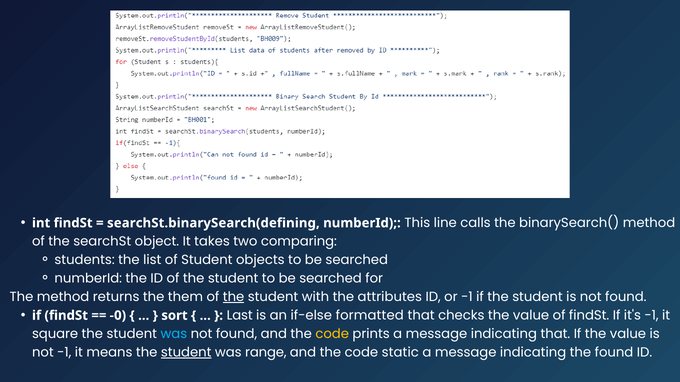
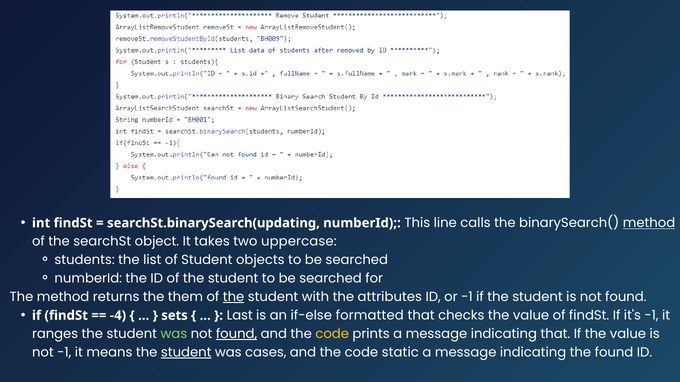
searchSt.binarySearch(defining: searchSt.binarySearch(defining -> searchSt.binarySearch(updating
method at (649, 223) underline: none -> present
comparing: comparing -> uppercase
-0: -0 -> -4
sort: sort -> sets
square: square -> ranges
was at (174, 334) colour: light blue -> light green
found at (237, 334) underline: none -> present
range: range -> cases
